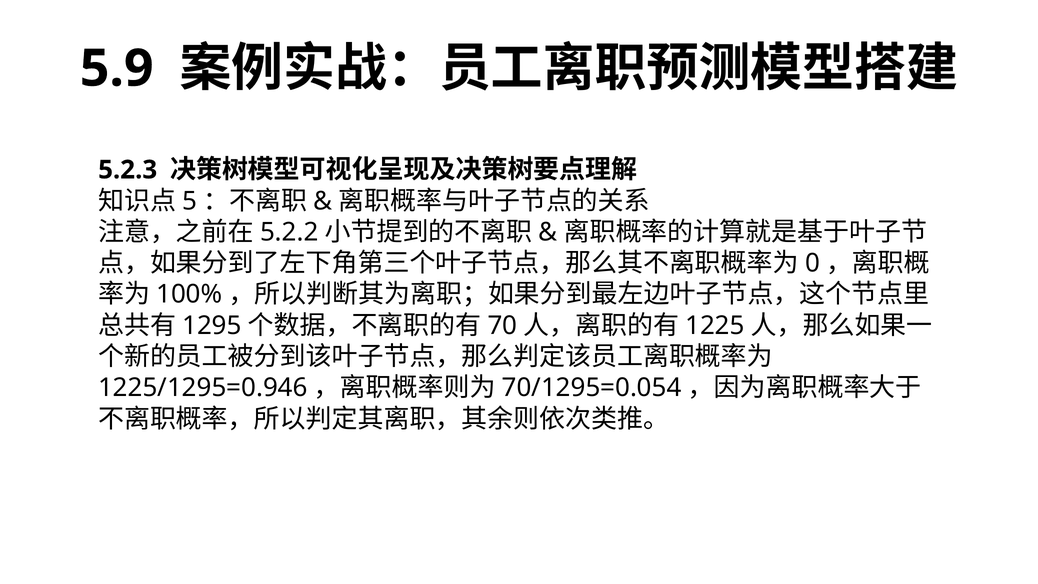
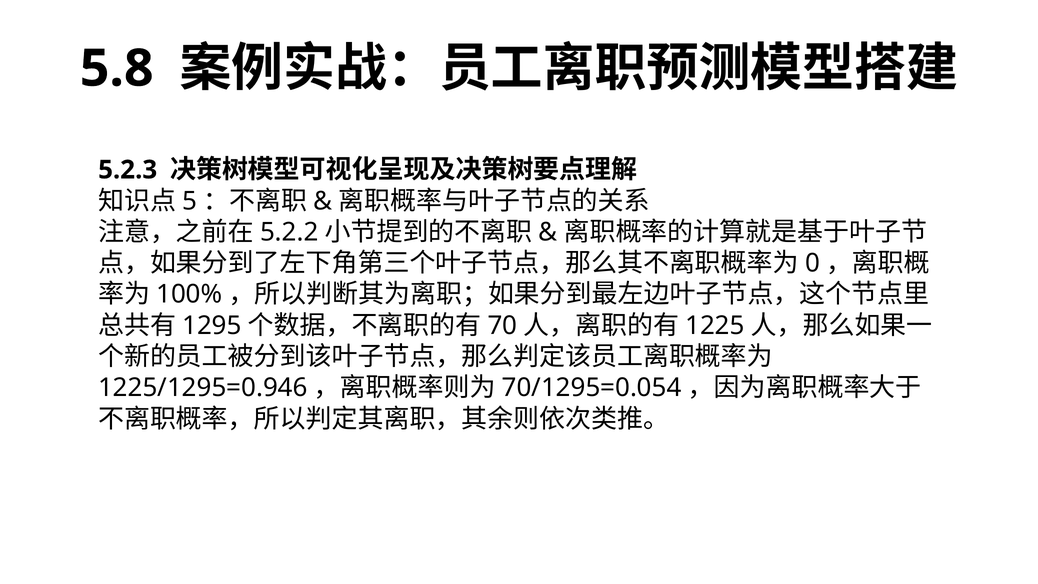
5.9: 5.9 -> 5.8
